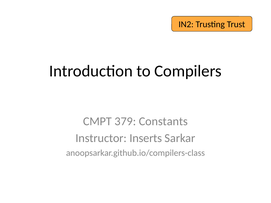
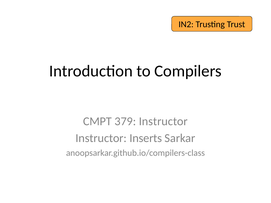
379 Constants: Constants -> Instructor
